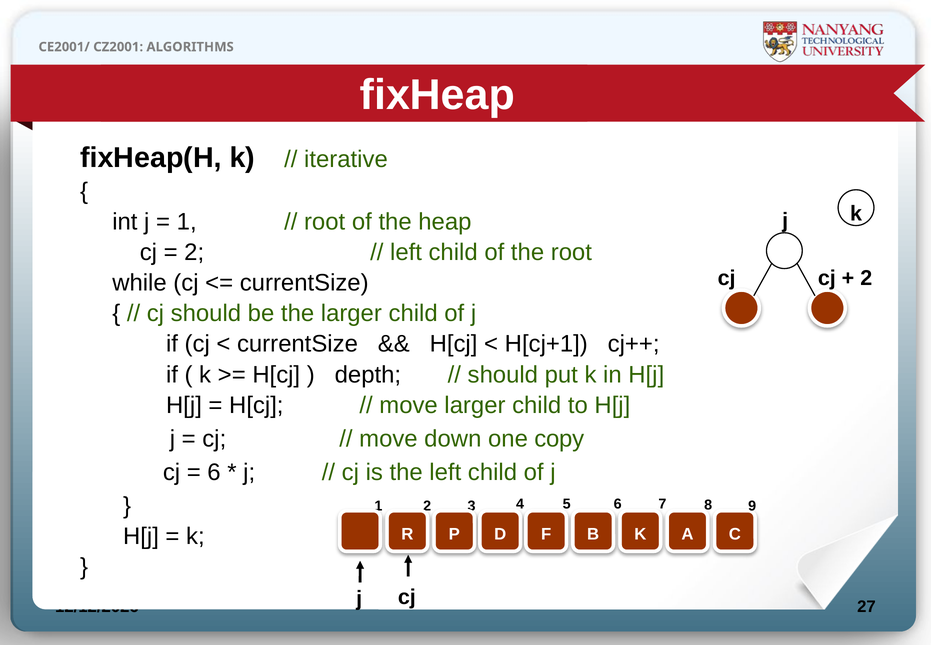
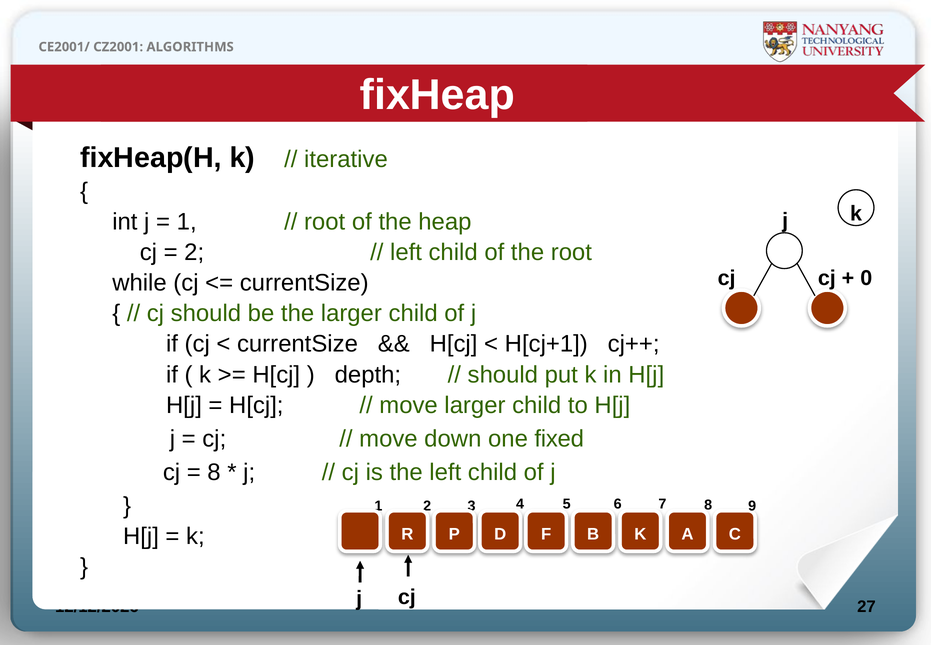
2 at (866, 278): 2 -> 0
copy: copy -> fixed
6 at (214, 472): 6 -> 8
